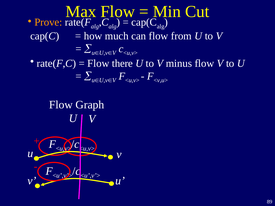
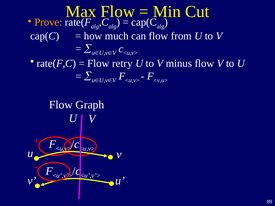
there: there -> retry
